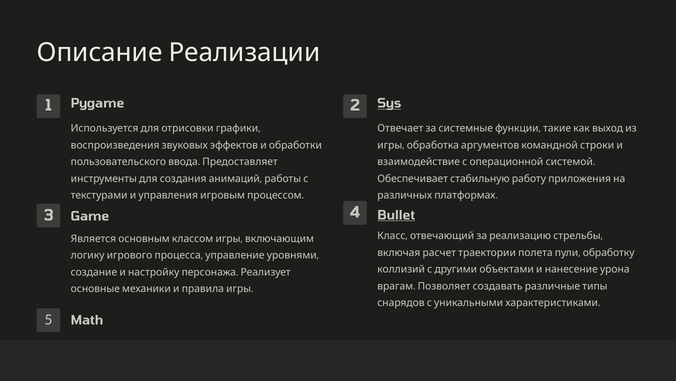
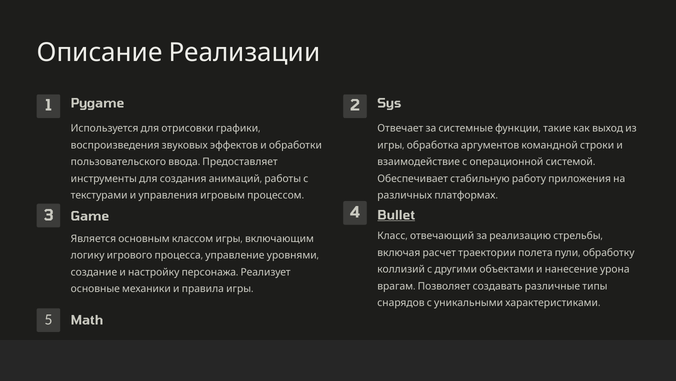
Sys underline: present -> none
